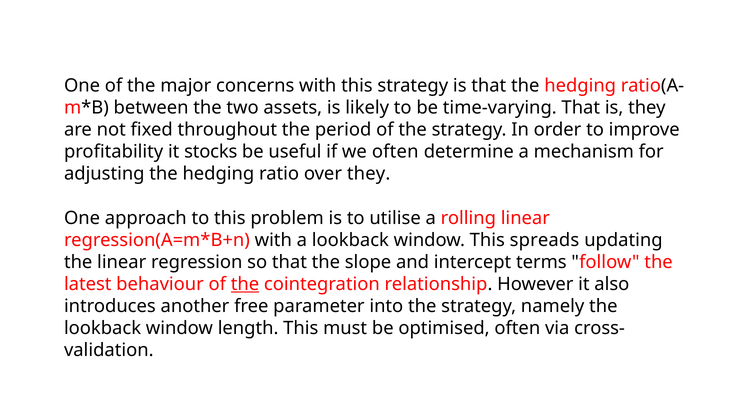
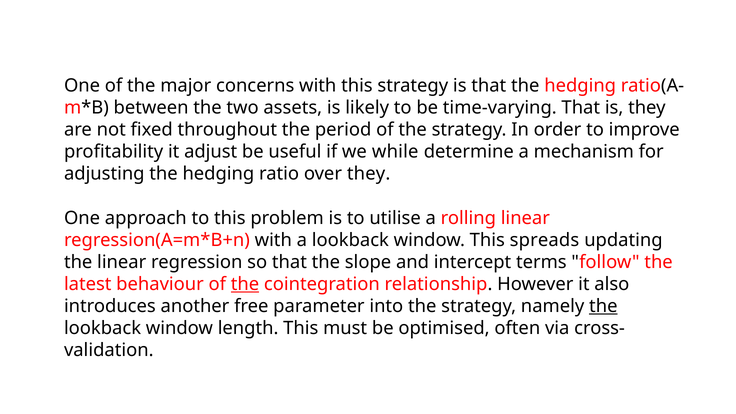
stocks: stocks -> adjust
we often: often -> while
the at (603, 306) underline: none -> present
